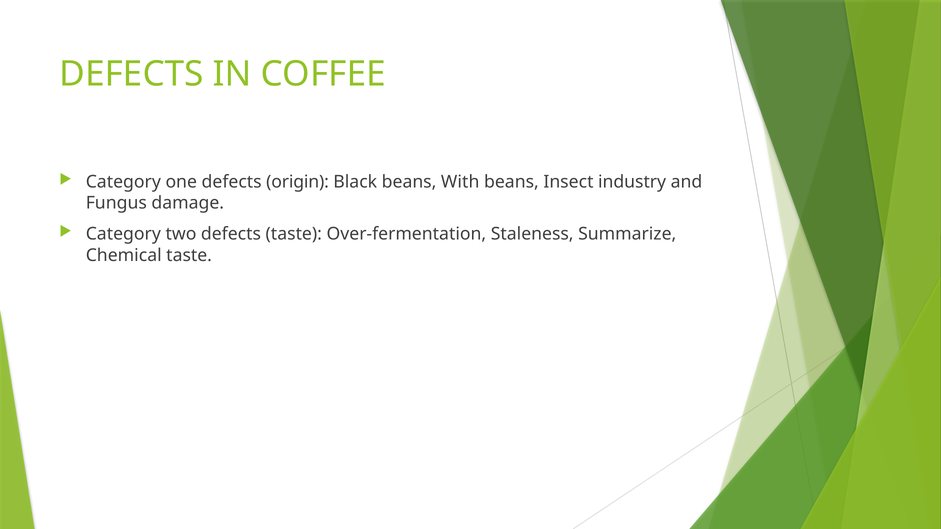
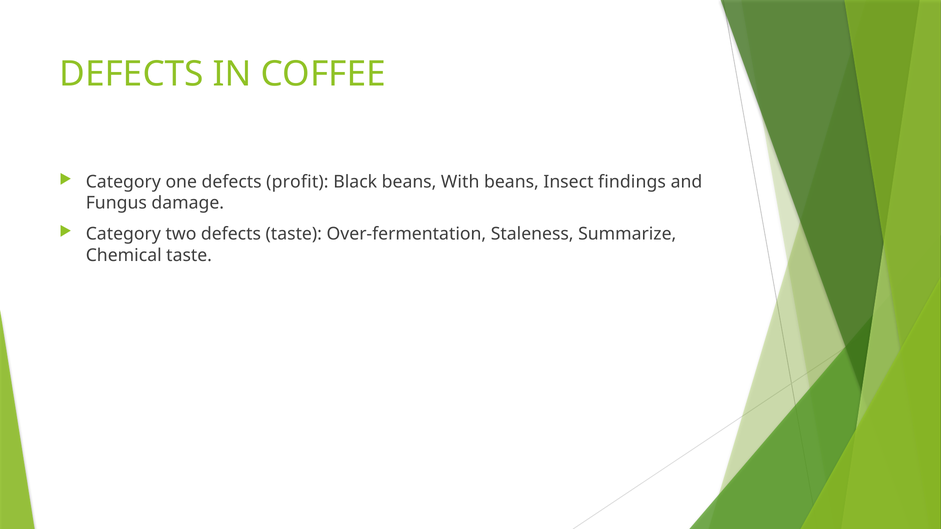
origin: origin -> profit
industry: industry -> findings
